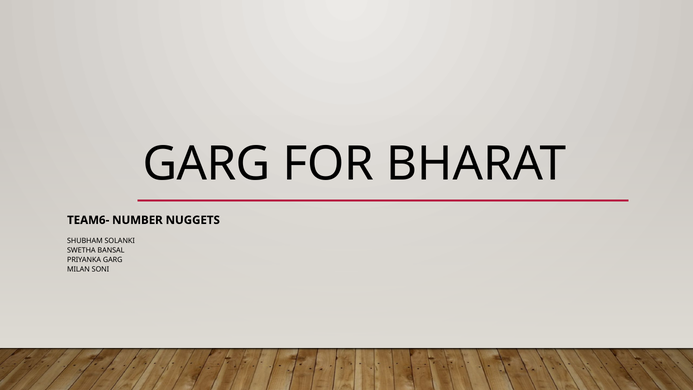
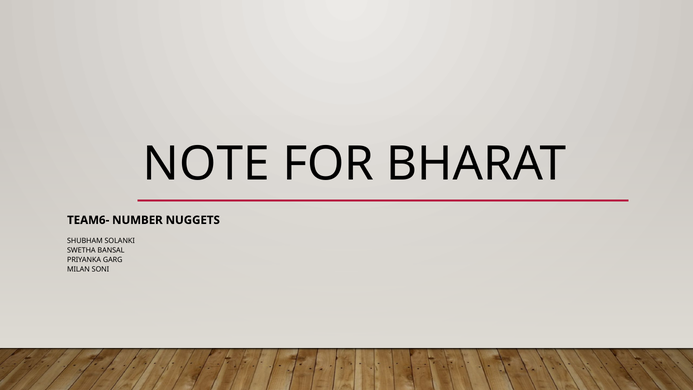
GARG at (207, 164): GARG -> NOTE
